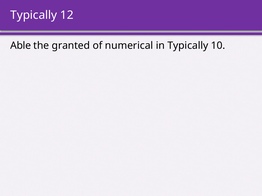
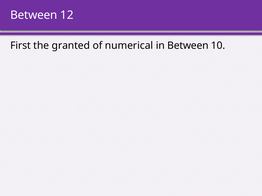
Typically at (34, 15): Typically -> Between
Able: Able -> First
in Typically: Typically -> Between
